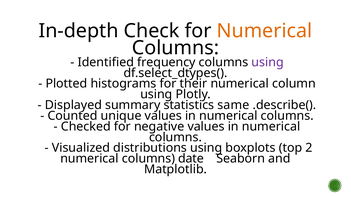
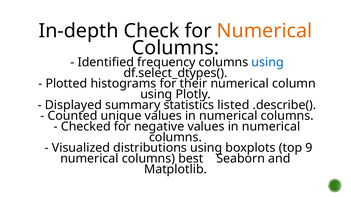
using at (268, 62) colour: purple -> blue
same: same -> listed
2: 2 -> 9
date: date -> best
